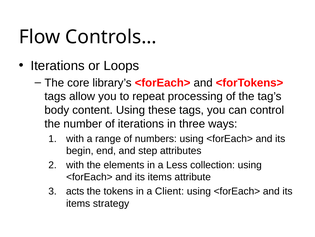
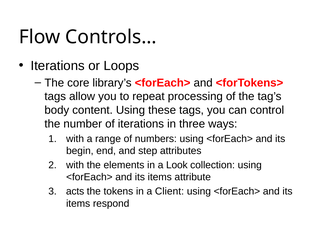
Less: Less -> Look
strategy: strategy -> respond
